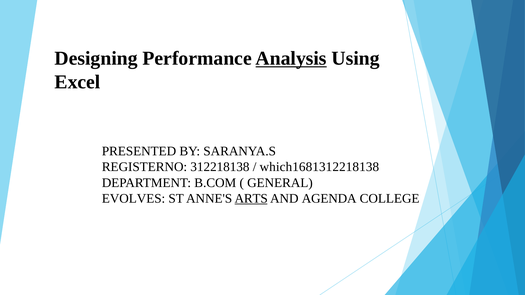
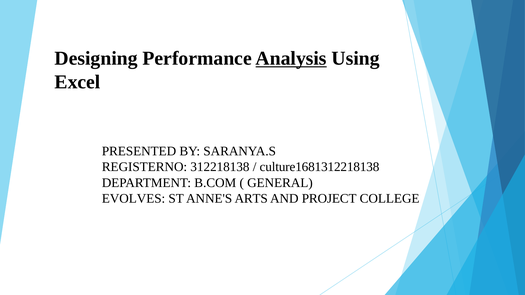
which1681312218138: which1681312218138 -> culture1681312218138
ARTS underline: present -> none
AGENDA: AGENDA -> PROJECT
